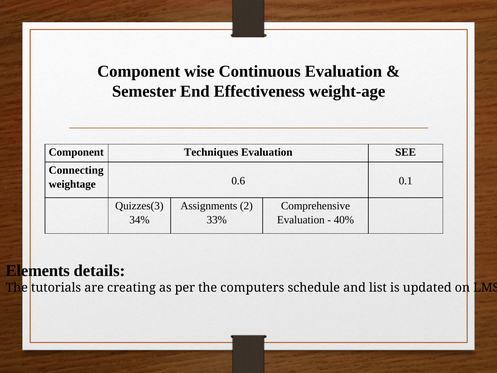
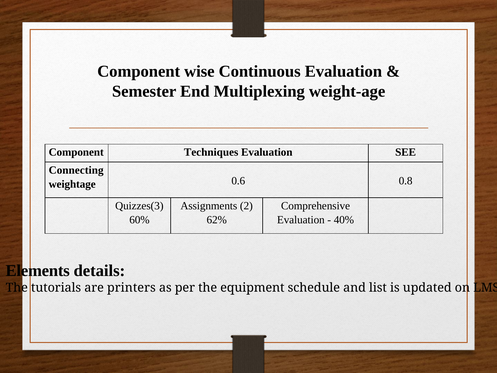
Effectiveness: Effectiveness -> Multiplexing
0.1: 0.1 -> 0.8
34%: 34% -> 60%
33%: 33% -> 62%
creating: creating -> printers
computers: computers -> equipment
